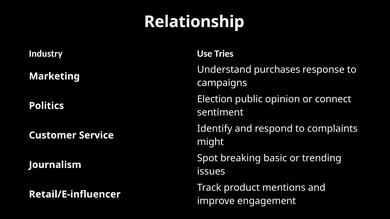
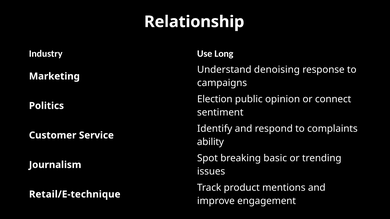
Tries: Tries -> Long
purchases: purchases -> denoising
might: might -> ability
Retail/E-influencer: Retail/E-influencer -> Retail/E-technique
